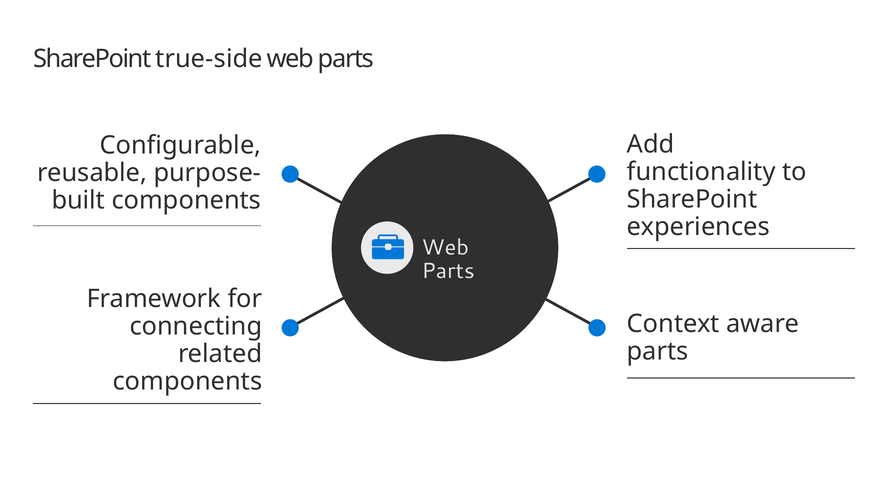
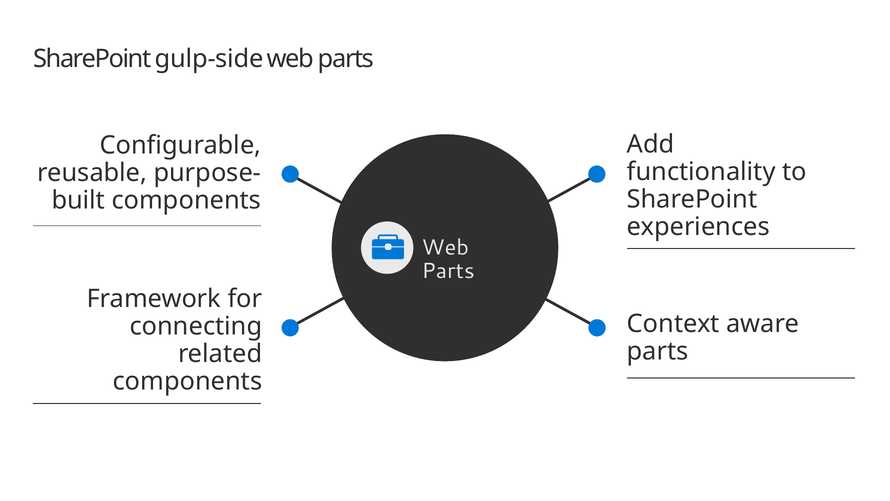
true-side: true-side -> gulp-side
